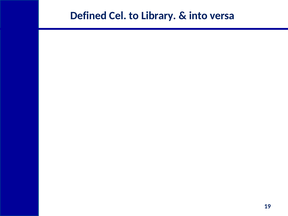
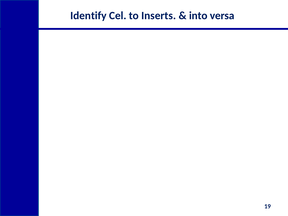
Defined: Defined -> Identify
Library: Library -> Inserts
